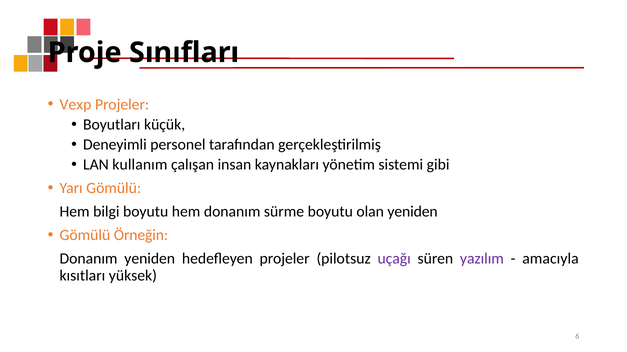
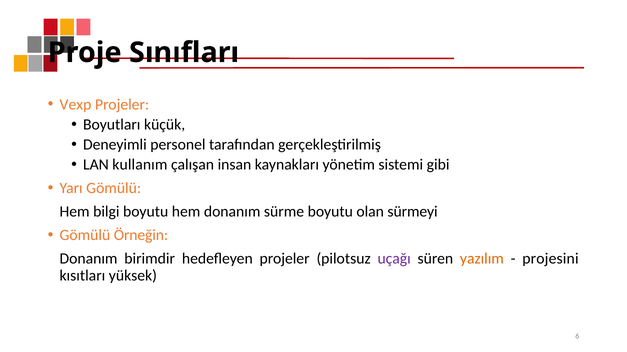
olan yeniden: yeniden -> sürmeyi
Donanım yeniden: yeniden -> birimdir
yazılım colour: purple -> orange
amacıyla: amacıyla -> projesini
